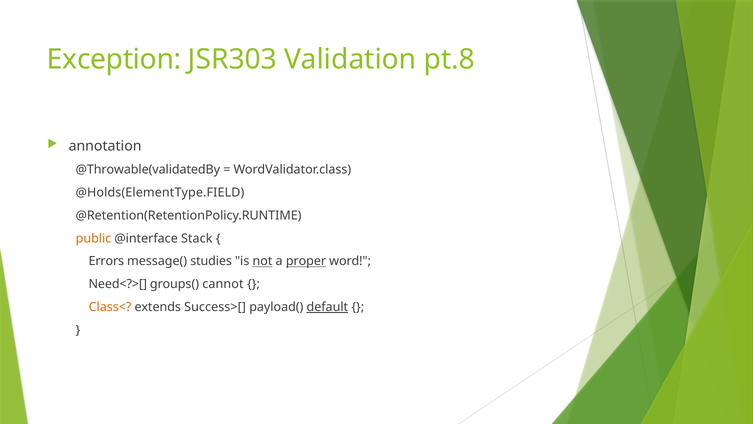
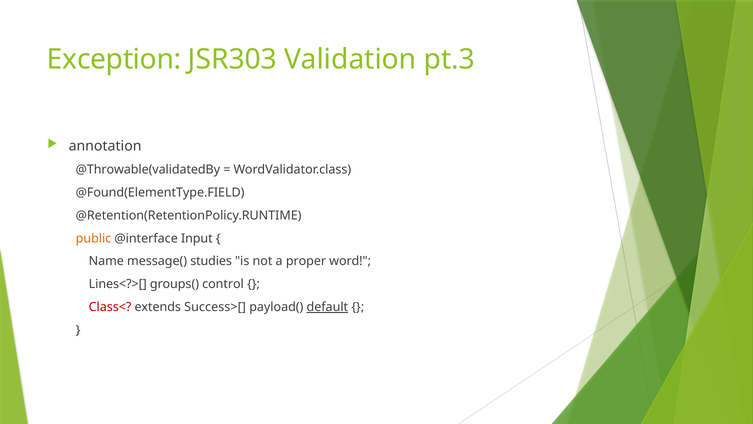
pt.8: pt.8 -> pt.3
@Holds(ElementType.FIELD: @Holds(ElementType.FIELD -> @Found(ElementType.FIELD
Stack: Stack -> Input
Errors: Errors -> Name
not underline: present -> none
proper underline: present -> none
Need<?>[: Need<?>[ -> Lines<?>[
cannot: cannot -> control
Class< colour: orange -> red
